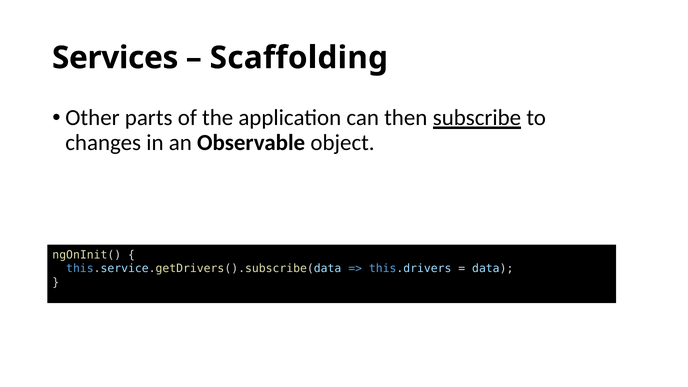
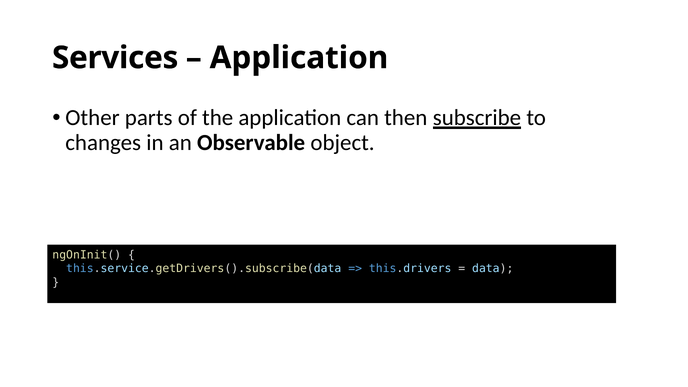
Scaffolding at (299, 58): Scaffolding -> Application
